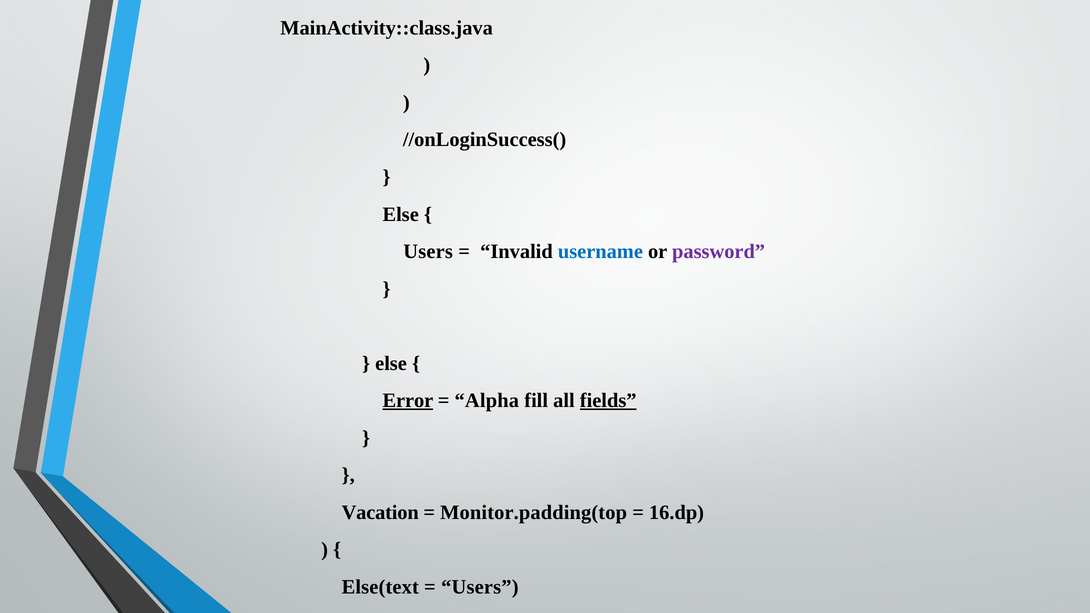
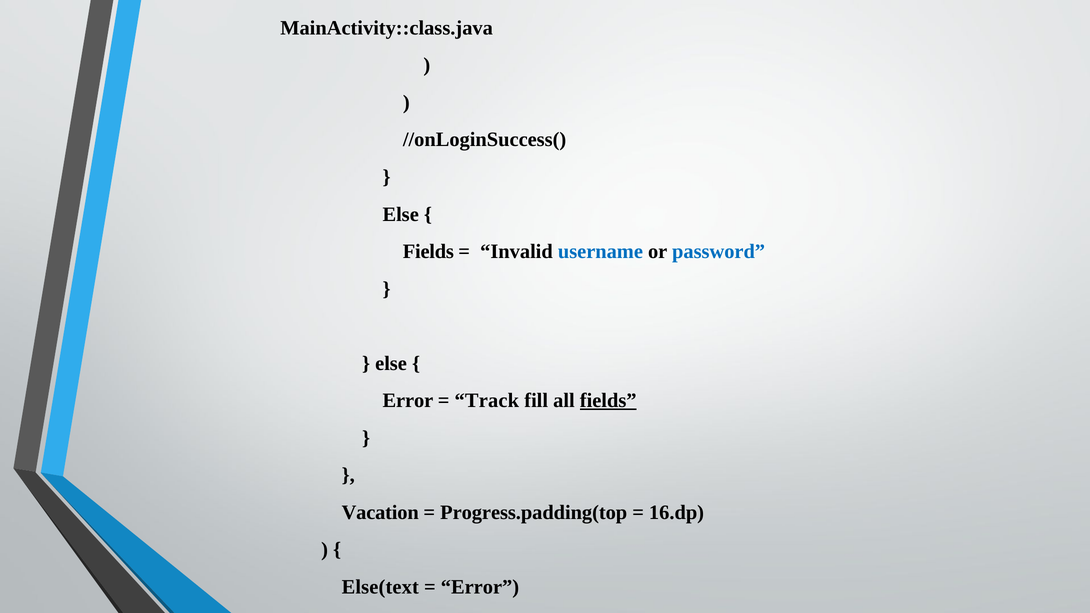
Users at (428, 252): Users -> Fields
password colour: purple -> blue
Error at (408, 401) underline: present -> none
Alpha: Alpha -> Track
Monitor.padding(top: Monitor.padding(top -> Progress.padding(top
Users at (480, 587): Users -> Error
